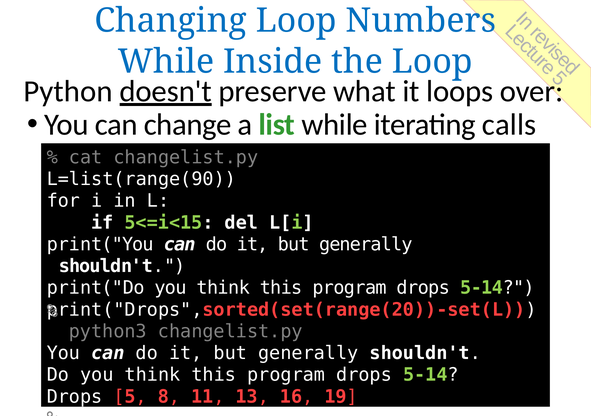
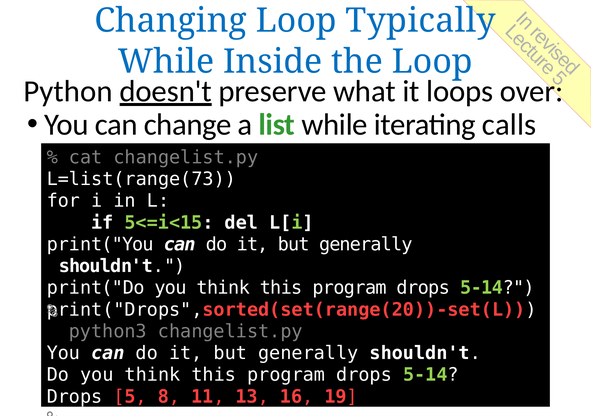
Numbers: Numbers -> Typically
L=list(range(90: L=list(range(90 -> L=list(range(73
